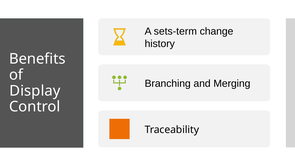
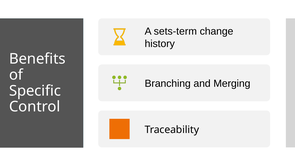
Display: Display -> Specific
